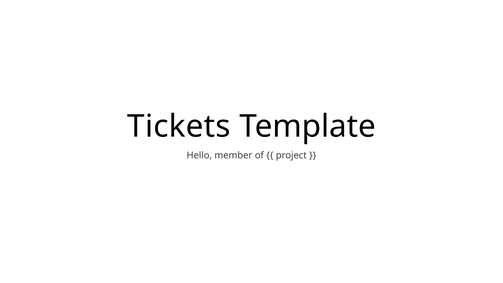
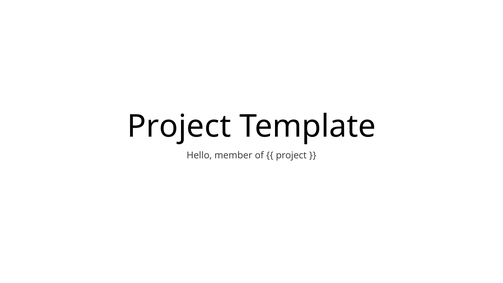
Tickets at (179, 126): Tickets -> Project
